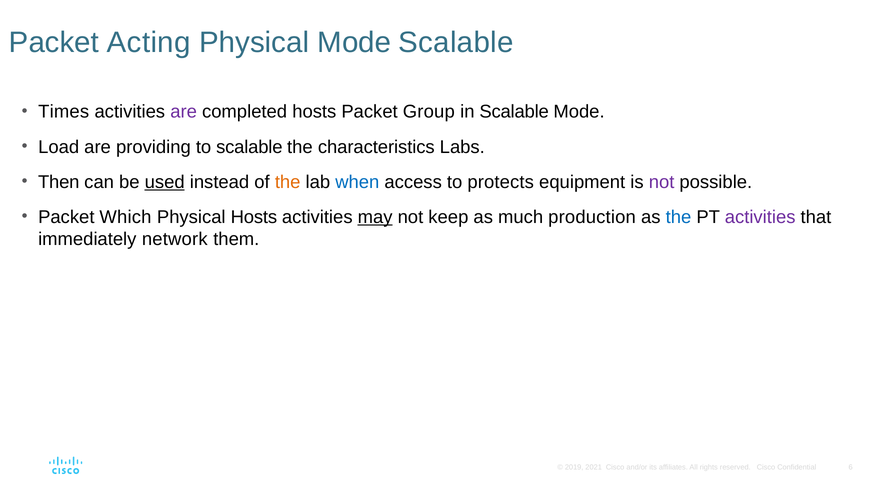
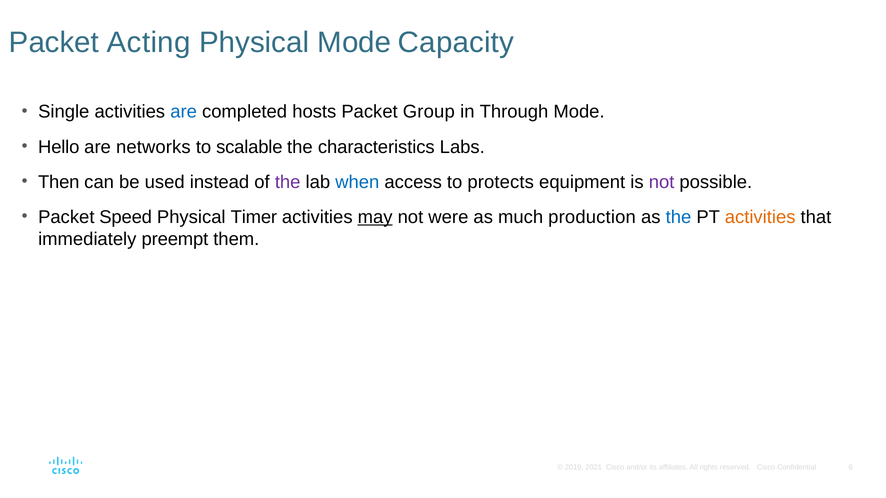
Mode Scalable: Scalable -> Capacity
Times: Times -> Single
are at (184, 112) colour: purple -> blue
in Scalable: Scalable -> Through
Load: Load -> Hello
providing: providing -> networks
used underline: present -> none
the at (288, 182) colour: orange -> purple
Which: Which -> Speed
Physical Hosts: Hosts -> Timer
keep: keep -> were
activities at (760, 217) colour: purple -> orange
network: network -> preempt
